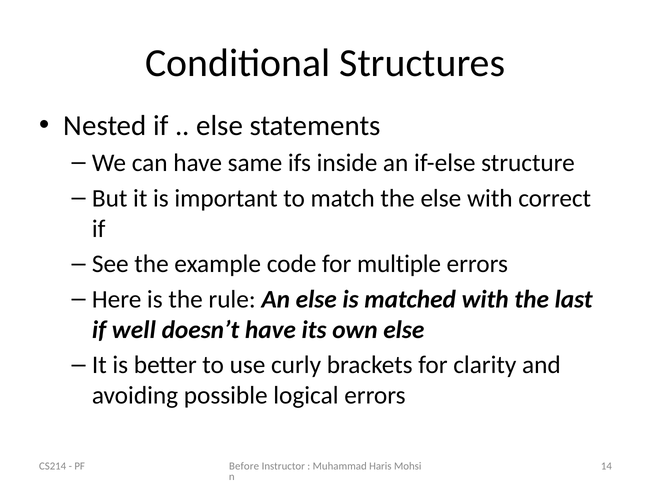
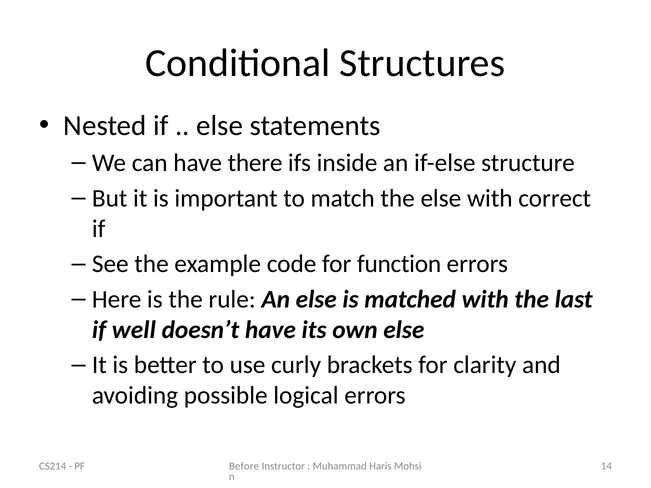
same: same -> there
multiple: multiple -> function
